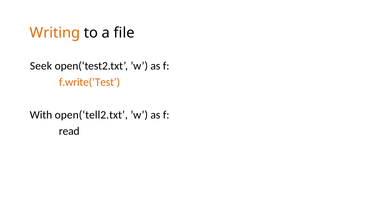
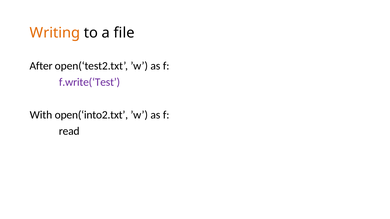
Seek: Seek -> After
f.write(‘Test colour: orange -> purple
open(‘tell2.txt: open(‘tell2.txt -> open(‘into2.txt
